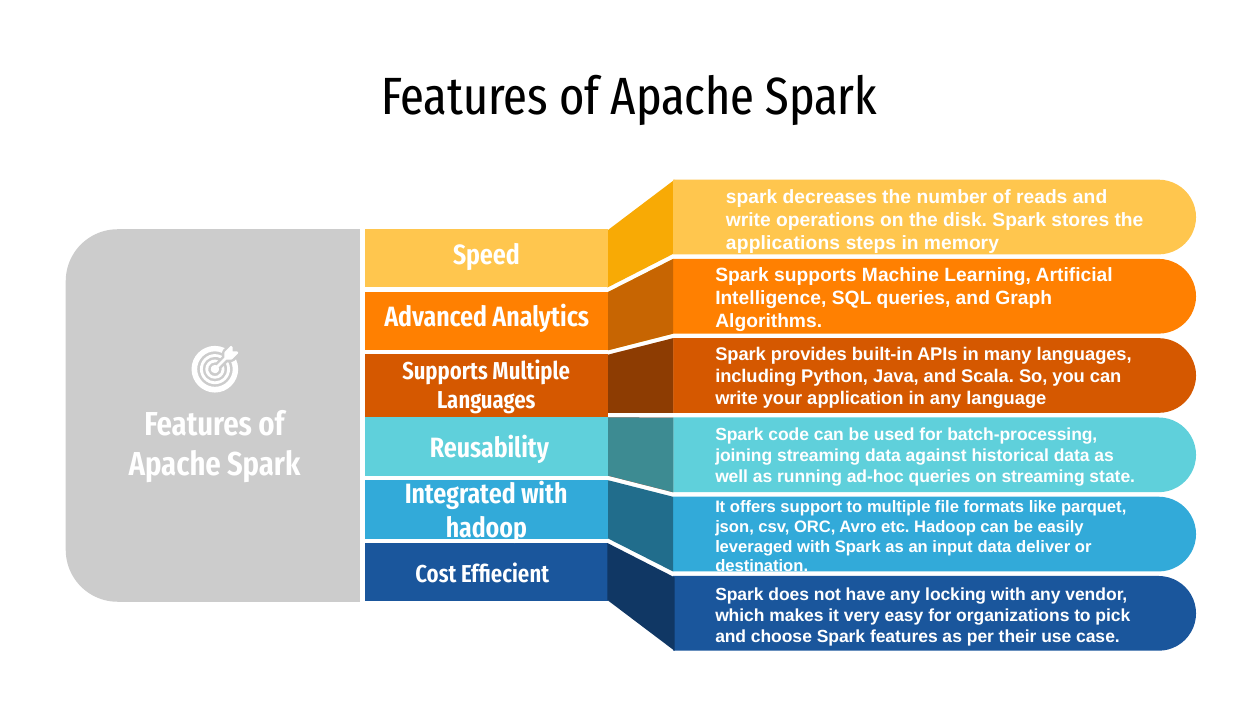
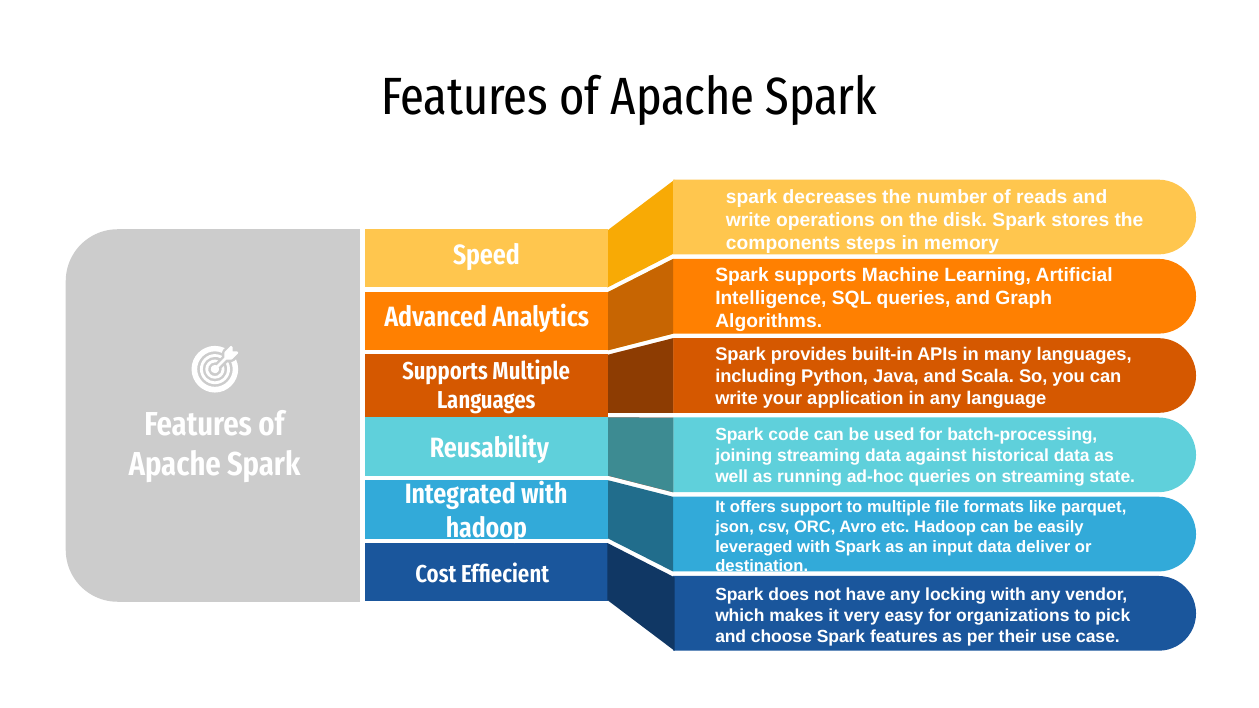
applications: applications -> components
